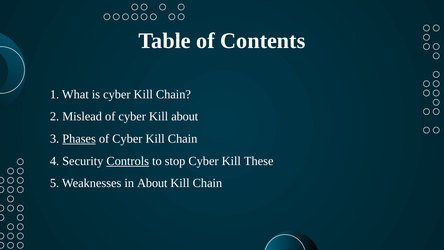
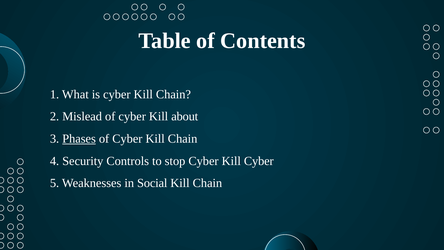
Controls underline: present -> none
Kill These: These -> Cyber
in About: About -> Social
